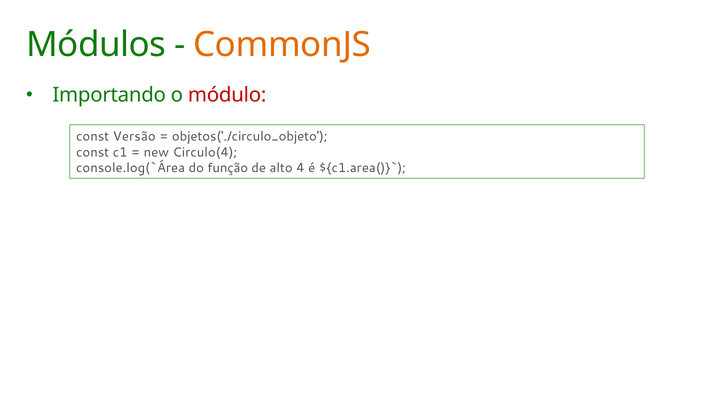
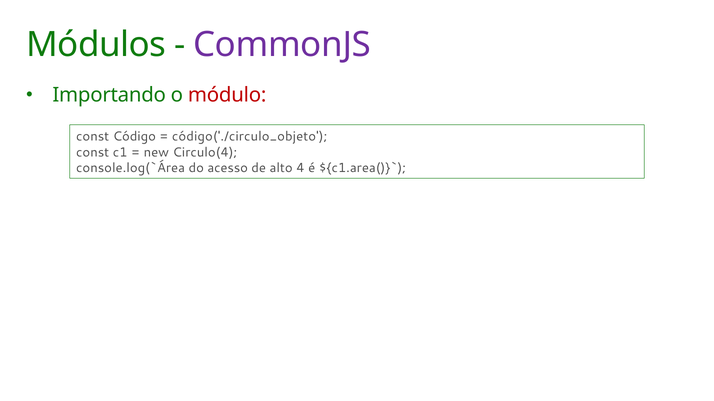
CommonJS colour: orange -> purple
Versão: Versão -> Código
objetos('./circulo_objeto: objetos('./circulo_objeto -> código('./circulo_objeto
função: função -> acesso
